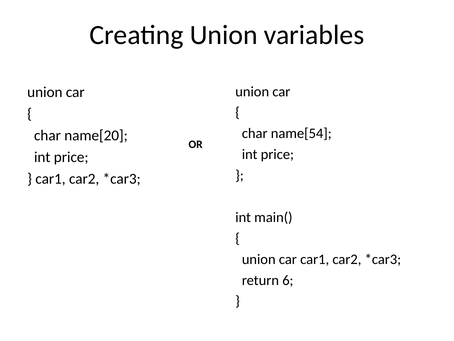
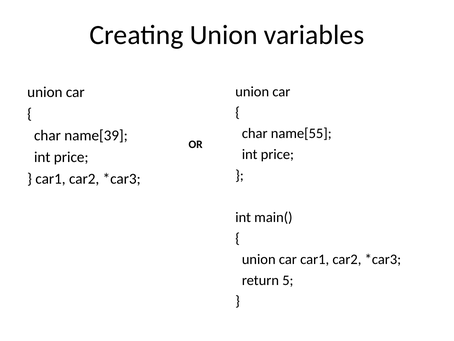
name[54: name[54 -> name[55
name[20: name[20 -> name[39
6: 6 -> 5
